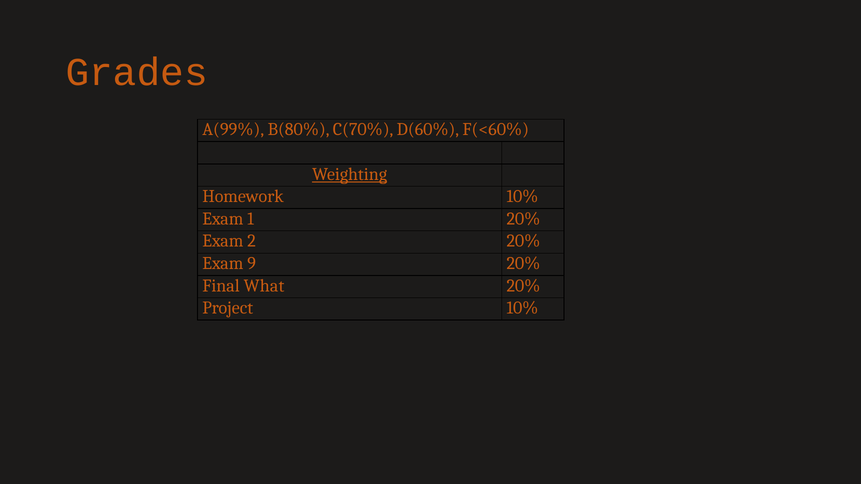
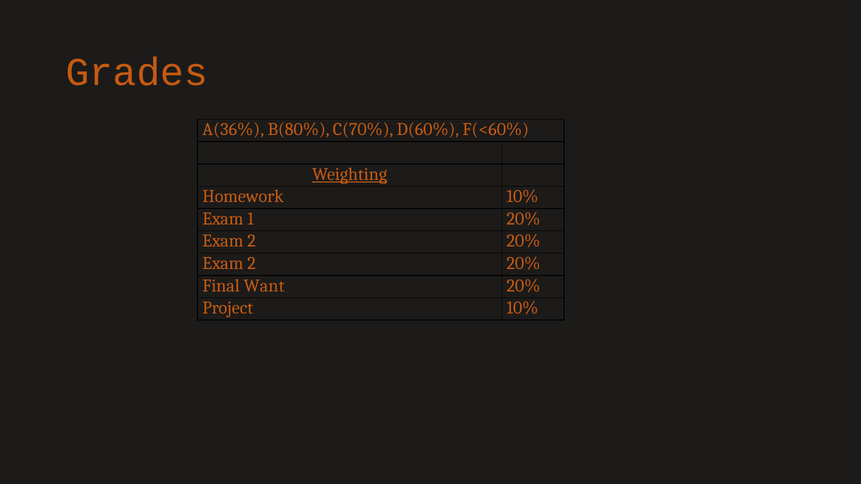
A(99%: A(99% -> A(36%
9 at (252, 264): 9 -> 2
What: What -> Want
